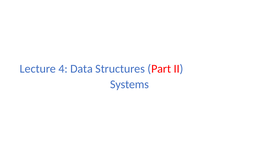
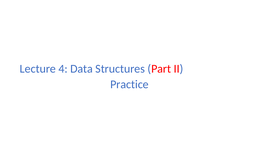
Systems: Systems -> Practice
